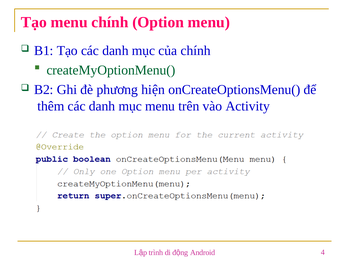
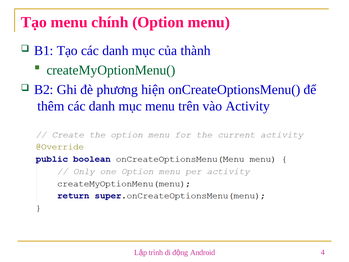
của chính: chính -> thành
